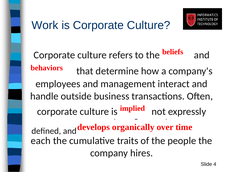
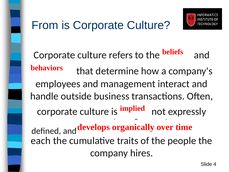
Work: Work -> From
